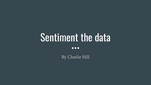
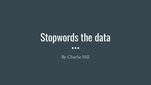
Sentiment: Sentiment -> Stopwords
